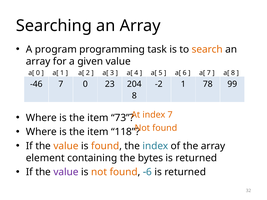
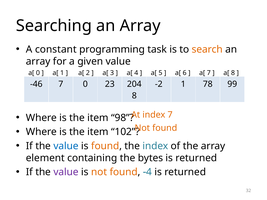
program: program -> constant
73: 73 -> 98
118: 118 -> 102
value at (66, 146) colour: orange -> blue
6 at (149, 172): 6 -> 4
